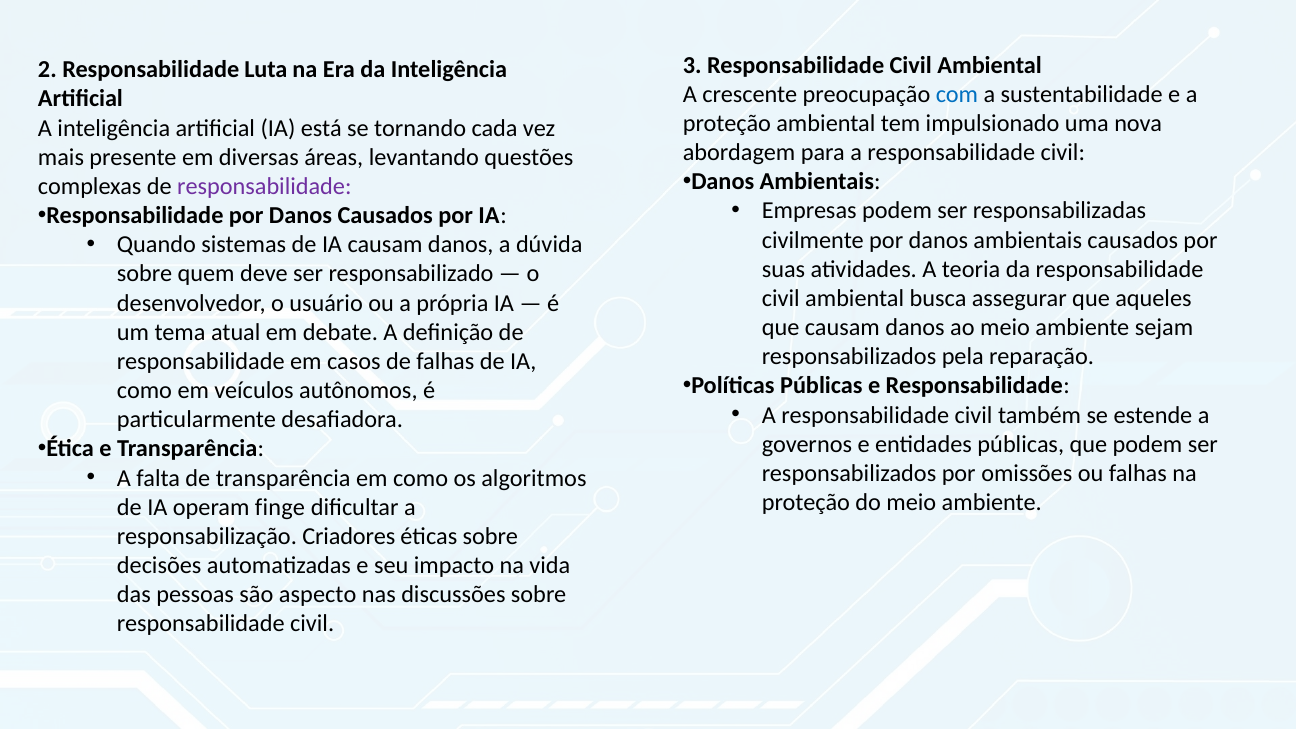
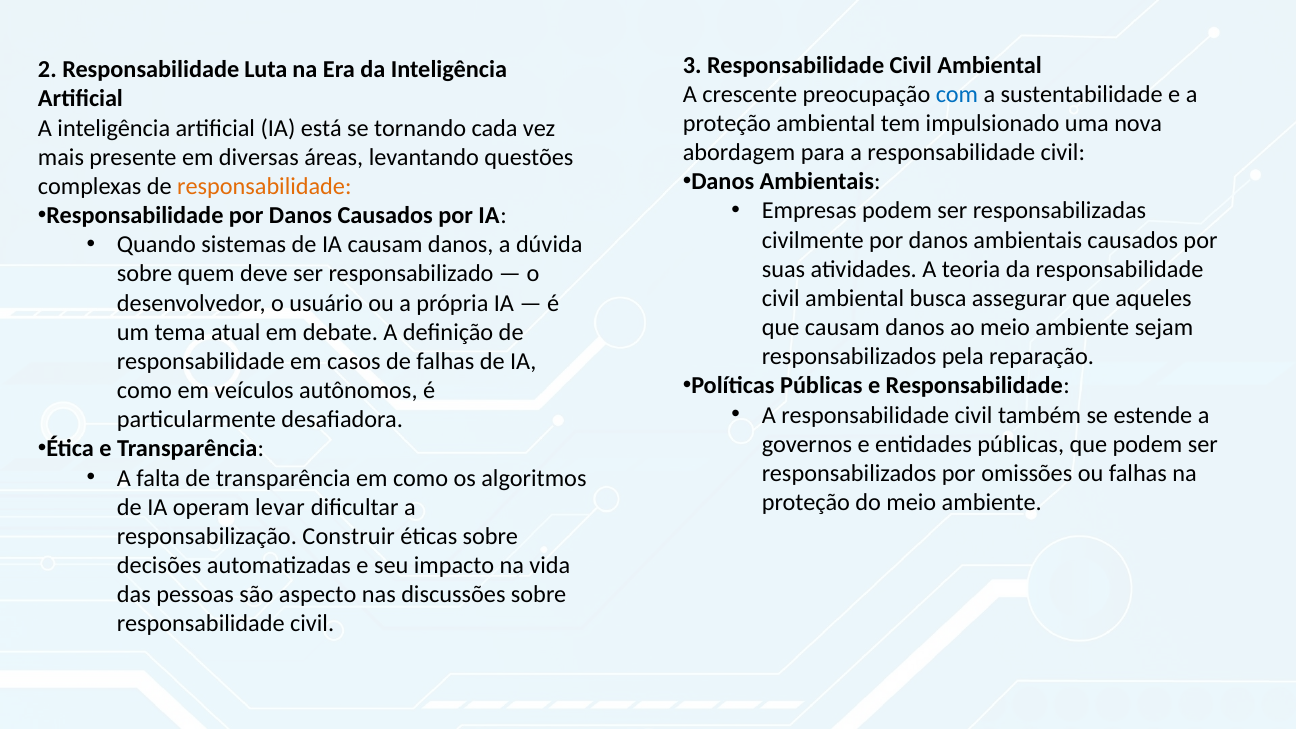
responsabilidade at (264, 186) colour: purple -> orange
finge: finge -> levar
Criadores: Criadores -> Construir
